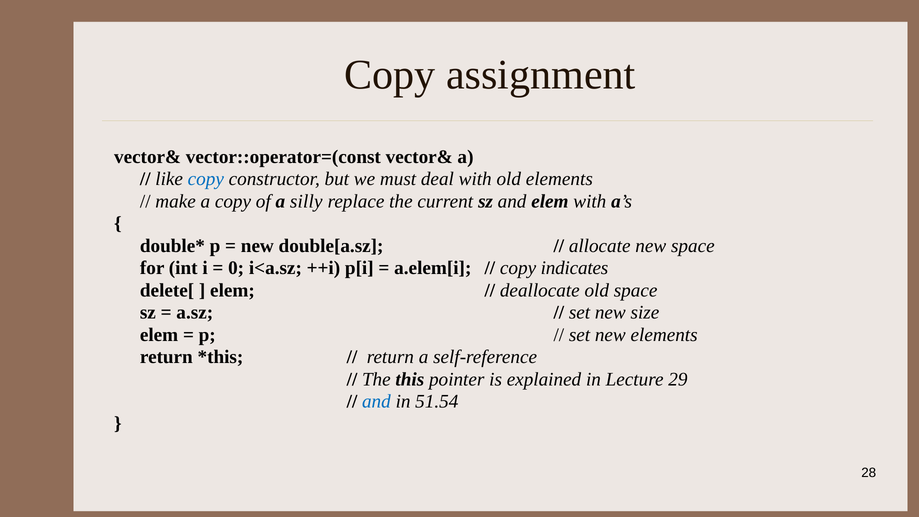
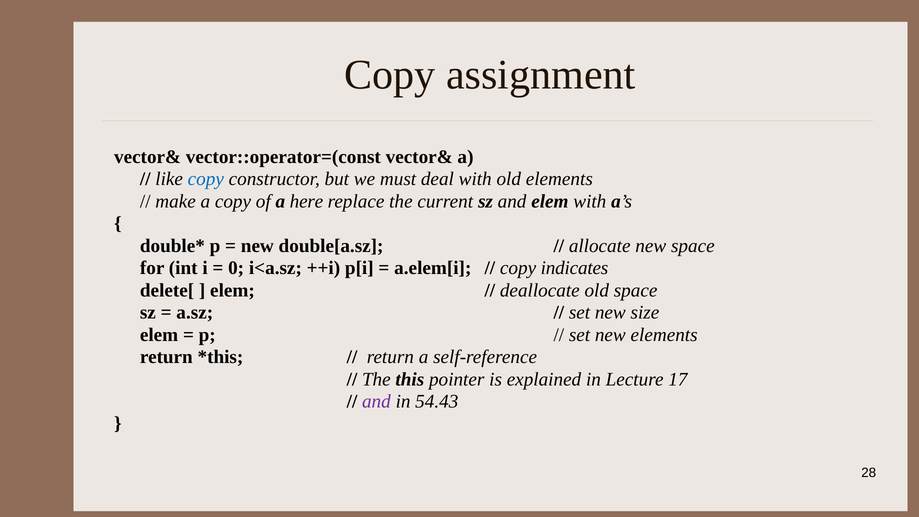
silly: silly -> here
29: 29 -> 17
and at (376, 401) colour: blue -> purple
51.54: 51.54 -> 54.43
